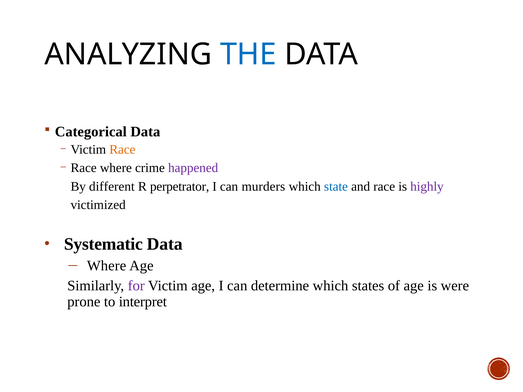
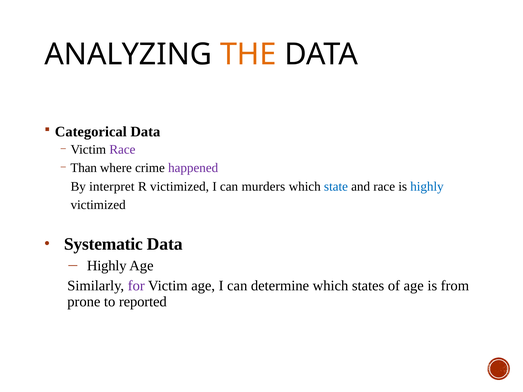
THE colour: blue -> orange
Race at (122, 150) colour: orange -> purple
Race at (84, 168): Race -> Than
different: different -> interpret
R perpetrator: perpetrator -> victimized
highly at (427, 187) colour: purple -> blue
Where at (107, 266): Where -> Highly
were: were -> from
interpret: interpret -> reported
